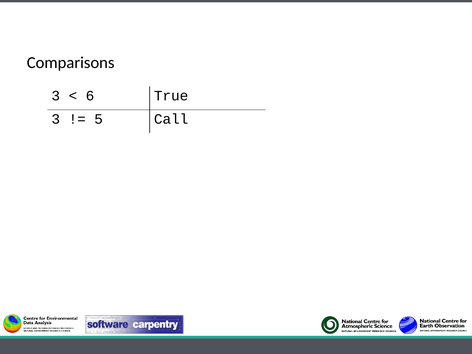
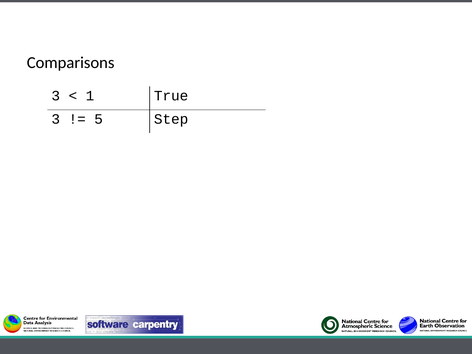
6: 6 -> 1
Call: Call -> Step
